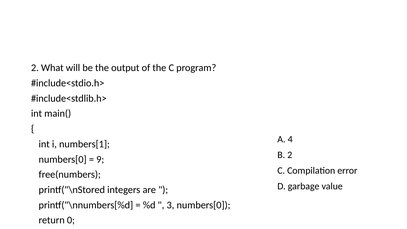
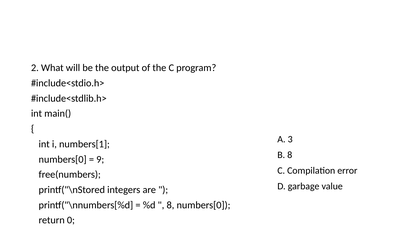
4: 4 -> 3
B 2: 2 -> 8
3 at (170, 205): 3 -> 8
